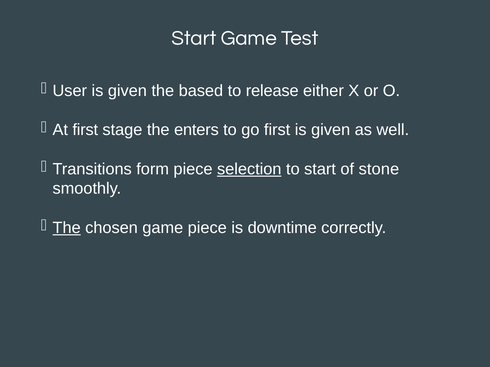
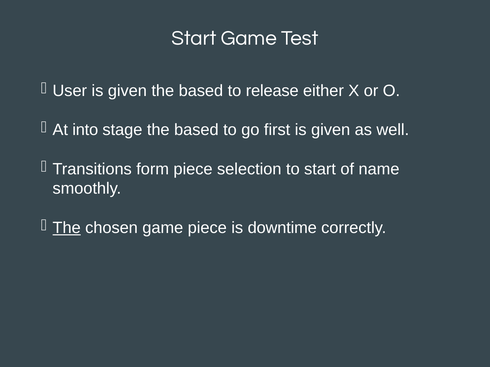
At first: first -> into
stage the enters: enters -> based
selection underline: present -> none
stone: stone -> name
